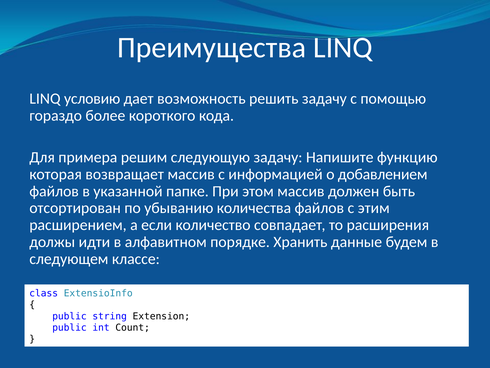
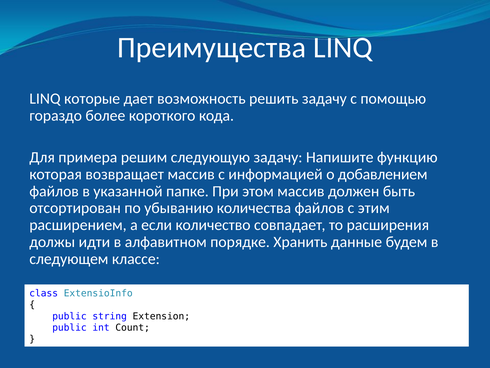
условию: условию -> которые
